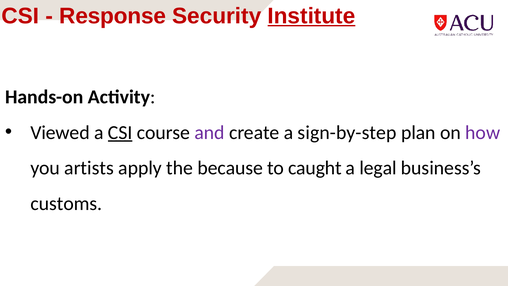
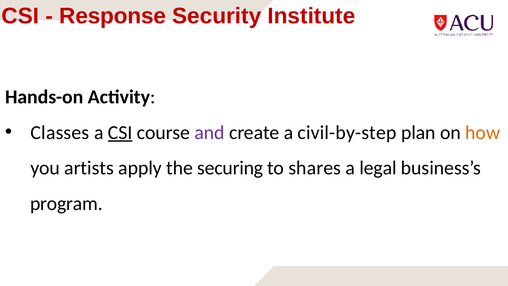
Institute underline: present -> none
Viewed: Viewed -> Classes
sign-by-step: sign-by-step -> civil-by-step
how colour: purple -> orange
because: because -> securing
caught: caught -> shares
customs: customs -> program
